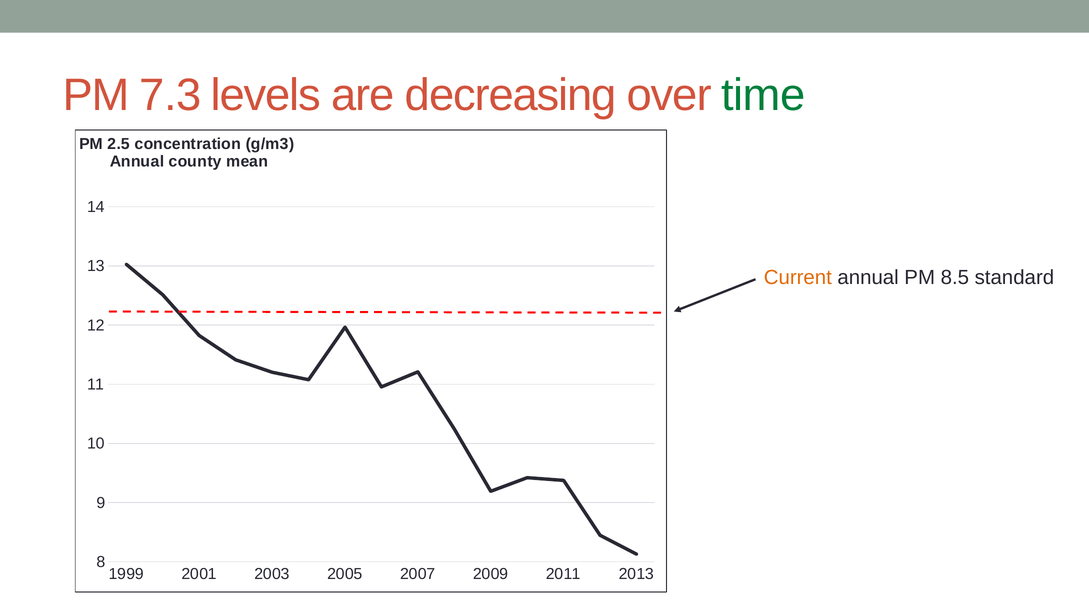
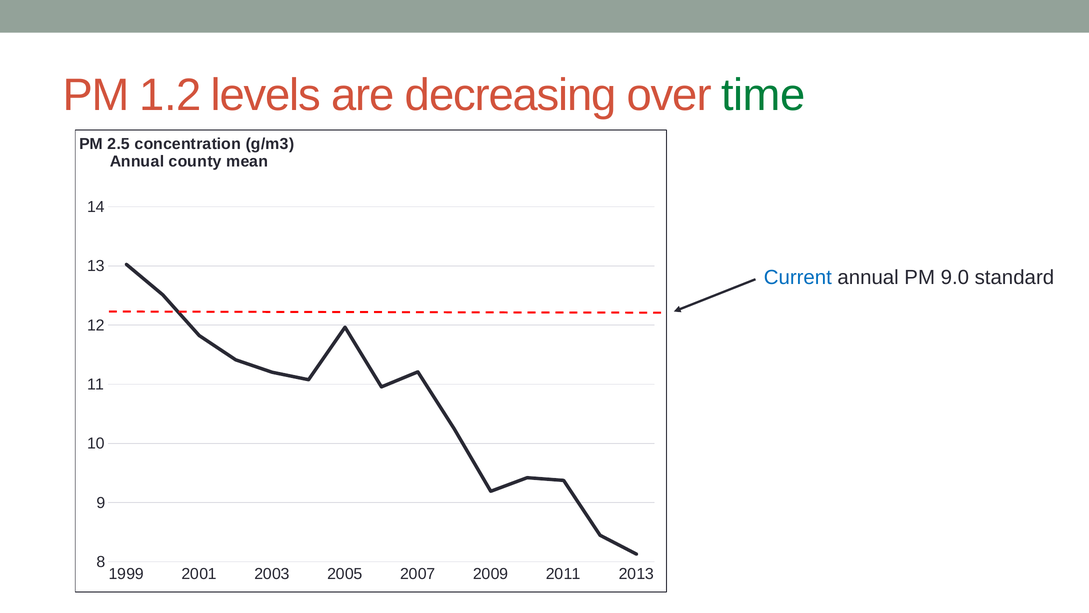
7.3: 7.3 -> 1.2
Current colour: orange -> blue
8.5: 8.5 -> 9.0
